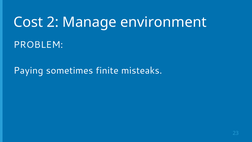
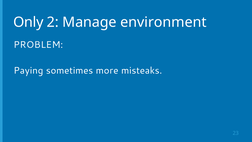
Cost: Cost -> Only
finite: finite -> more
